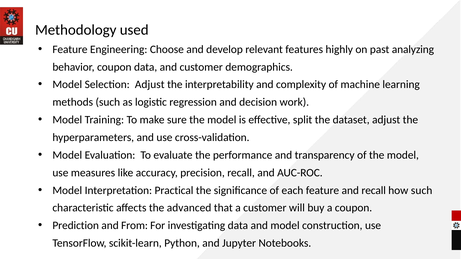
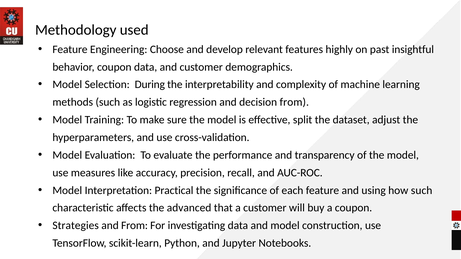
analyzing: analyzing -> insightful
Selection Adjust: Adjust -> During
decision work: work -> from
and recall: recall -> using
Prediction: Prediction -> Strategies
